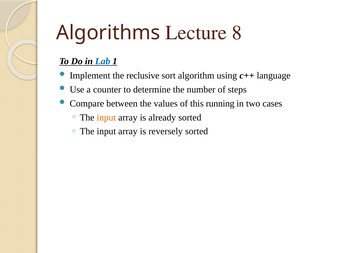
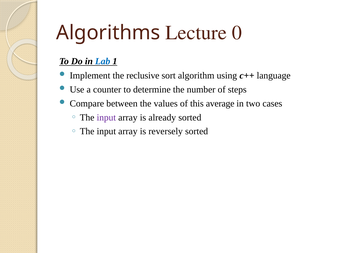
8: 8 -> 0
running: running -> average
input at (106, 117) colour: orange -> purple
